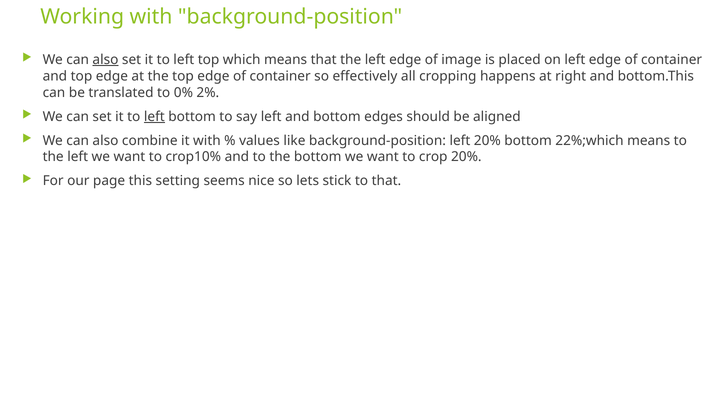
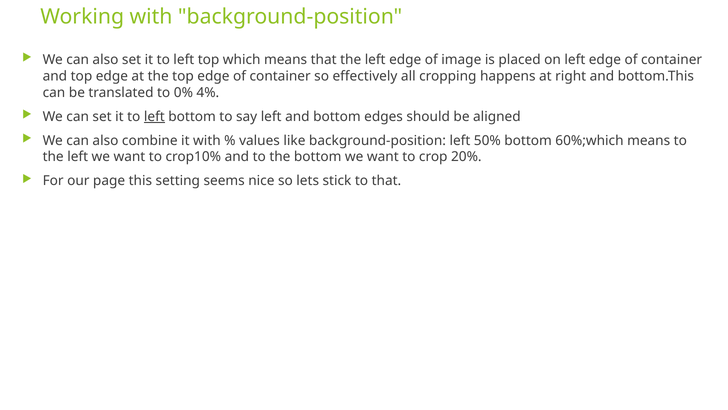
also at (105, 60) underline: present -> none
2%: 2% -> 4%
left 20%: 20% -> 50%
22%;which: 22%;which -> 60%;which
